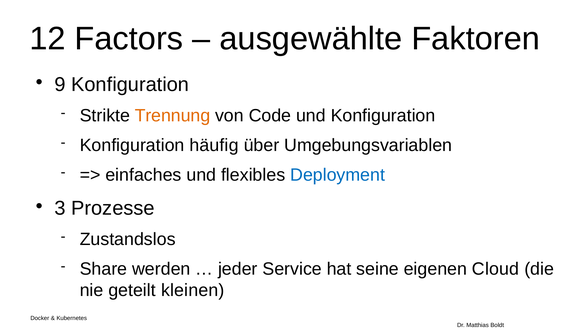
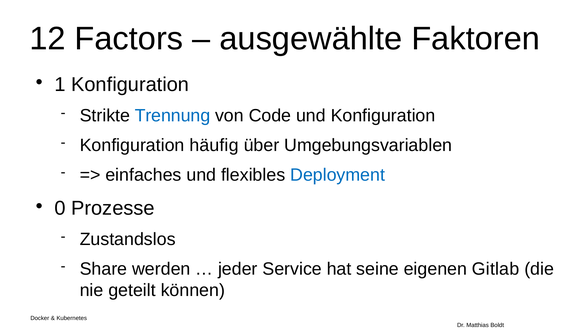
9: 9 -> 1
Trennung colour: orange -> blue
3: 3 -> 0
Cloud: Cloud -> Gitlab
kleinen: kleinen -> können
